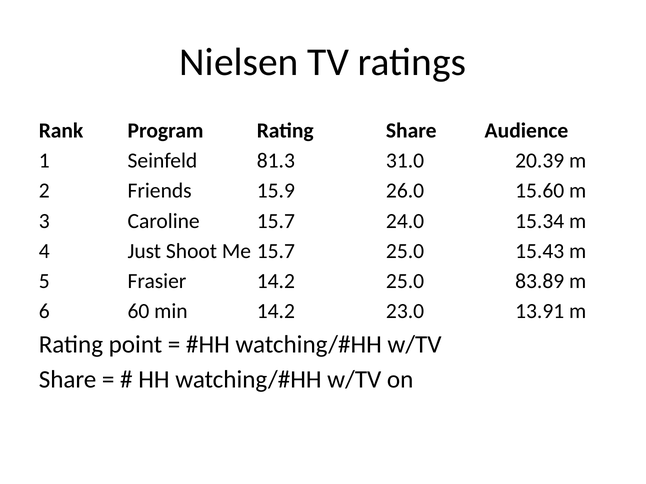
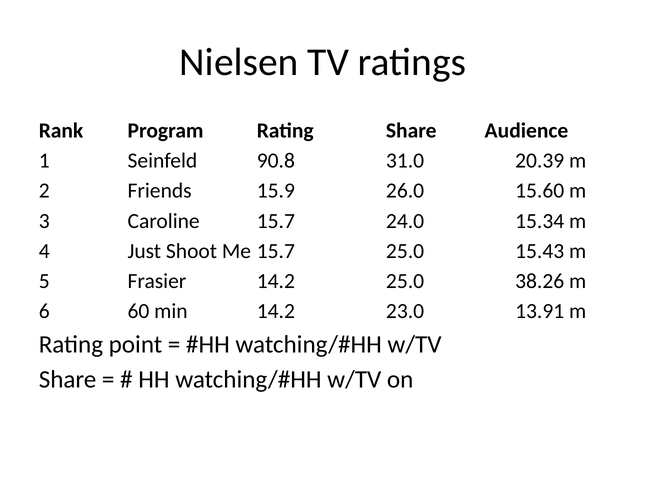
81.3: 81.3 -> 90.8
83.89: 83.89 -> 38.26
